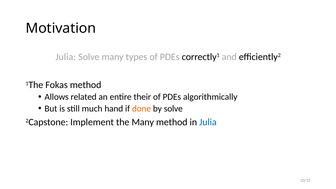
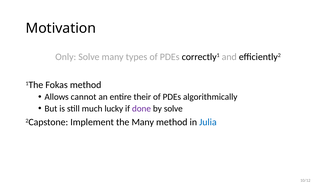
Julia at (66, 57): Julia -> Only
related: related -> cannot
hand: hand -> lucky
done colour: orange -> purple
